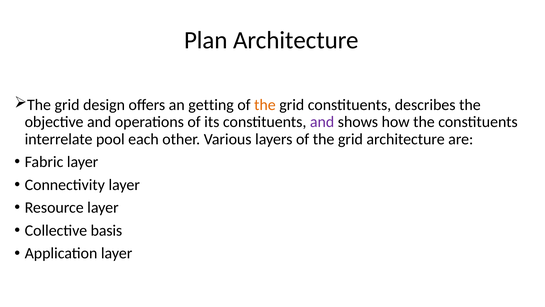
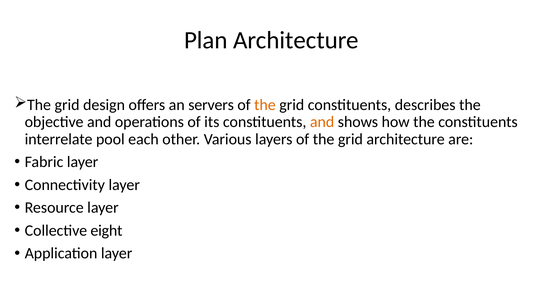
getting: getting -> servers
and at (322, 122) colour: purple -> orange
basis: basis -> eight
